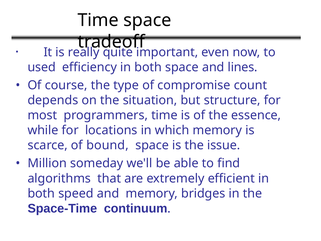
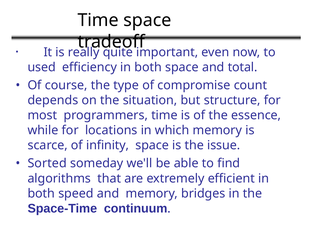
lines: lines -> total
bound: bound -> infinity
Million: Million -> Sorted
